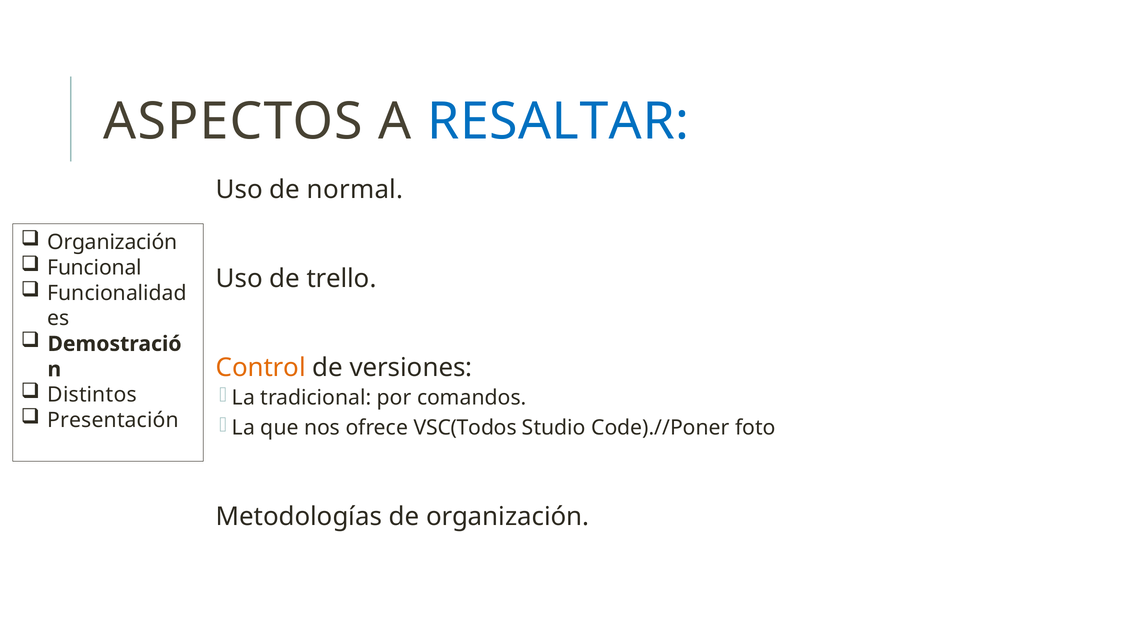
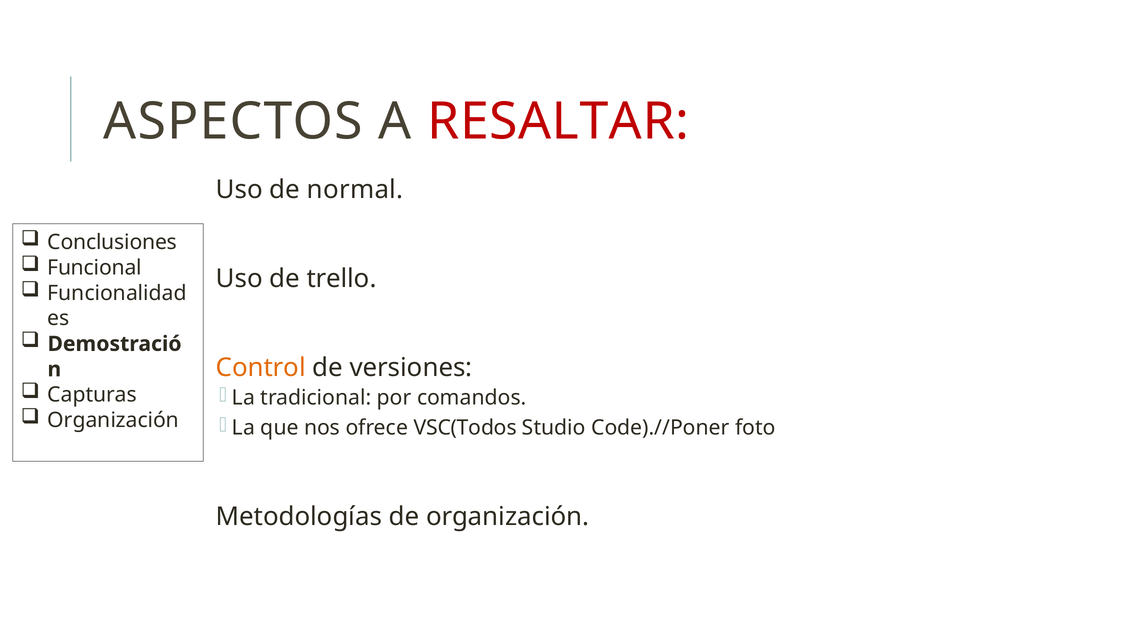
RESALTAR colour: blue -> red
Organización at (112, 242): Organización -> Conclusiones
Distintos: Distintos -> Capturas
Presentación at (113, 420): Presentación -> Organización
